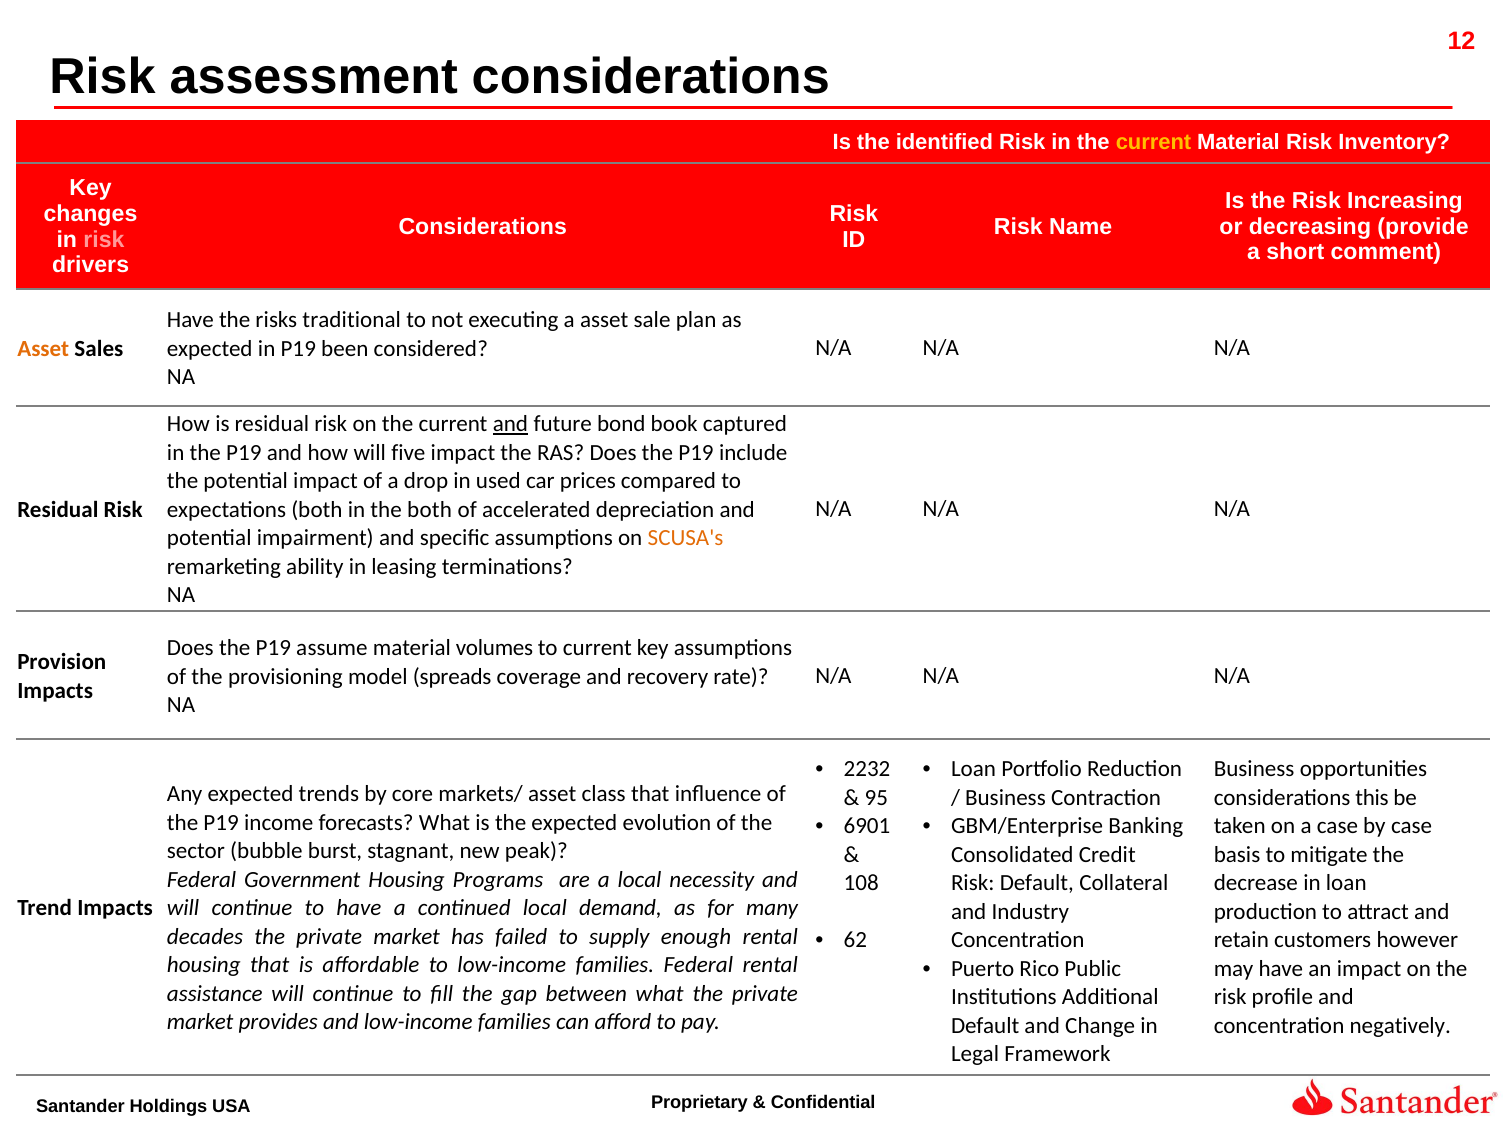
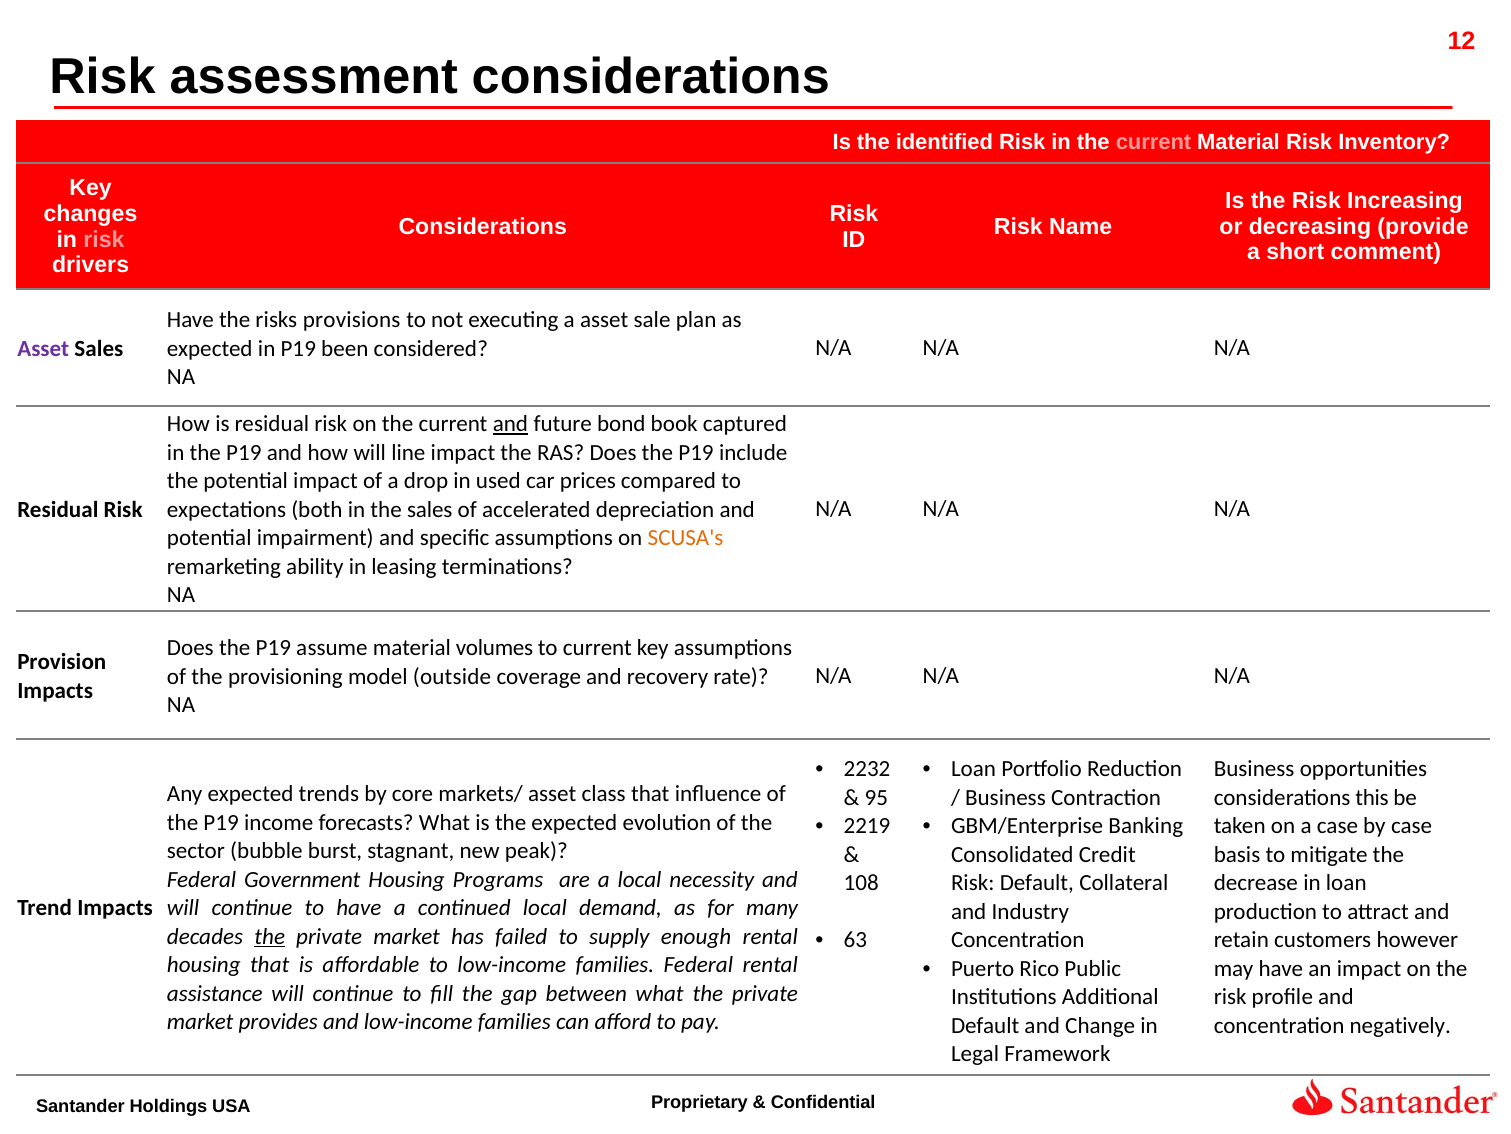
current at (1154, 142) colour: yellow -> pink
traditional: traditional -> provisions
Asset at (43, 349) colour: orange -> purple
five: five -> line
the both: both -> sales
spreads: spreads -> outside
6901: 6901 -> 2219
the at (270, 936) underline: none -> present
62: 62 -> 63
